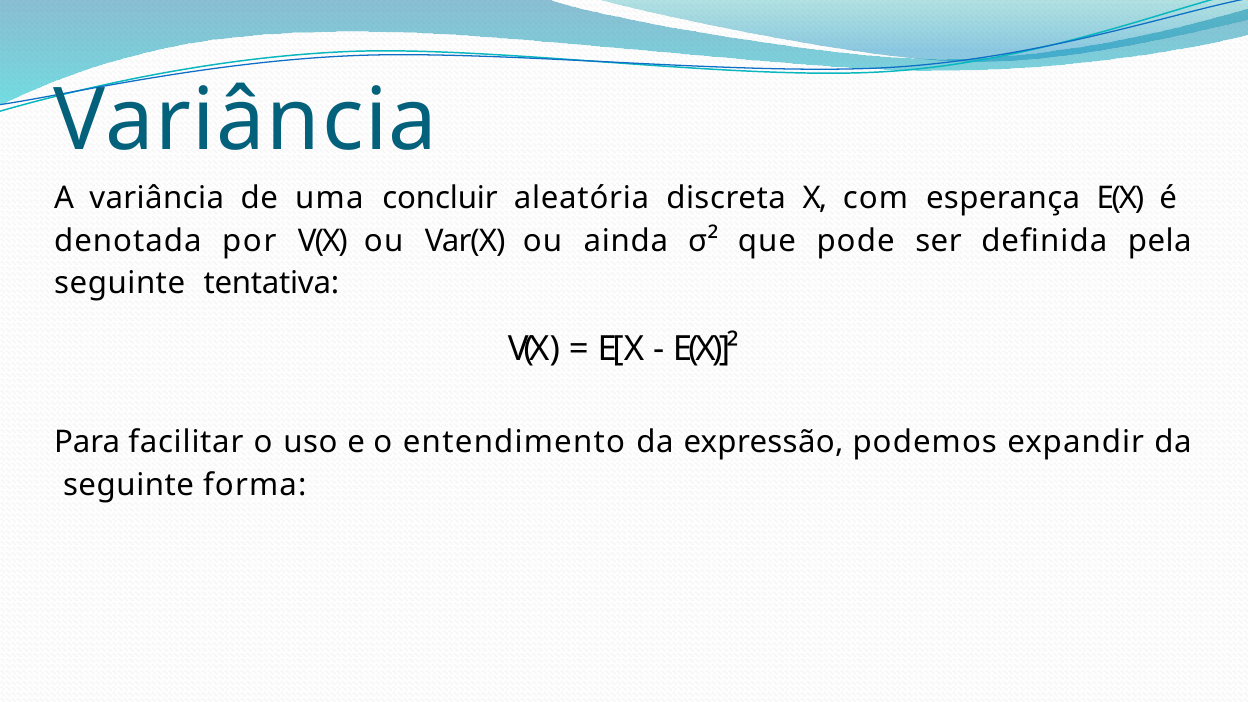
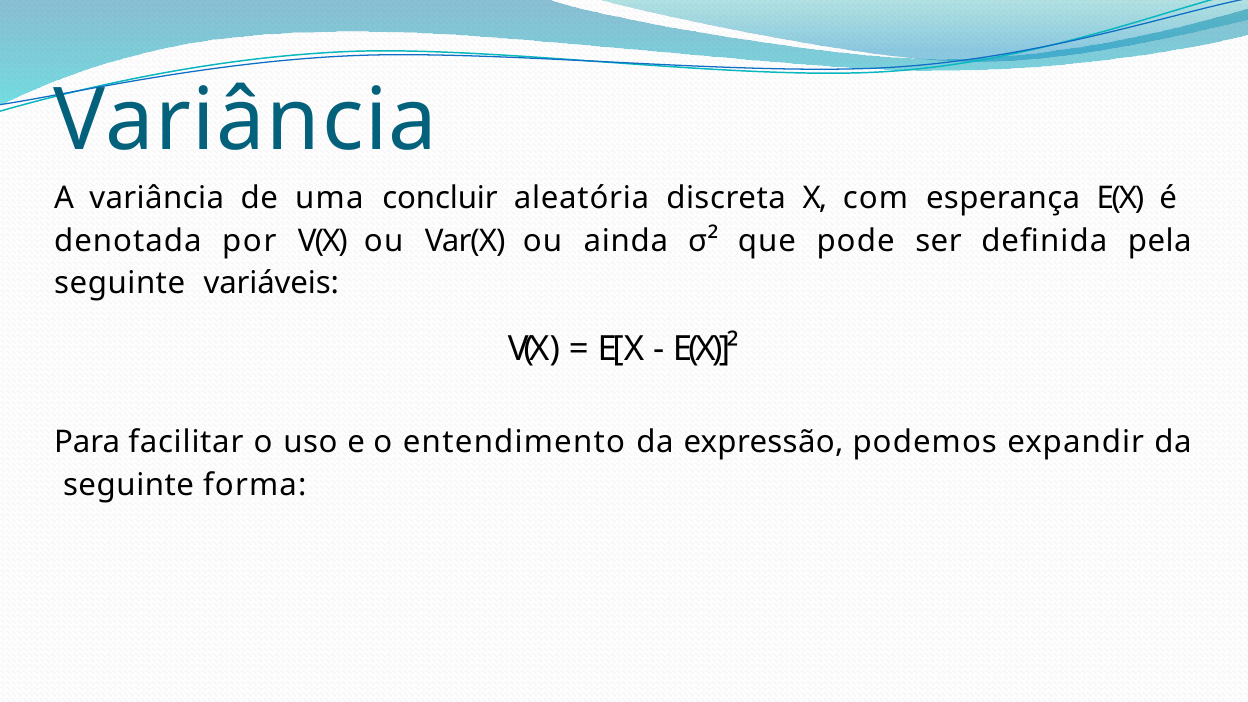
tentativa: tentativa -> variáveis
